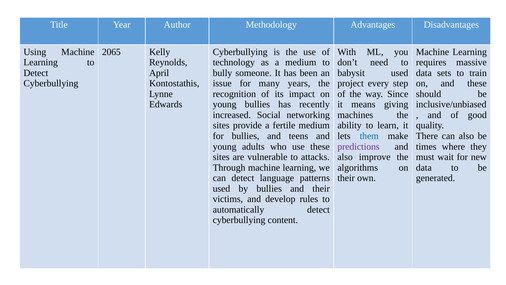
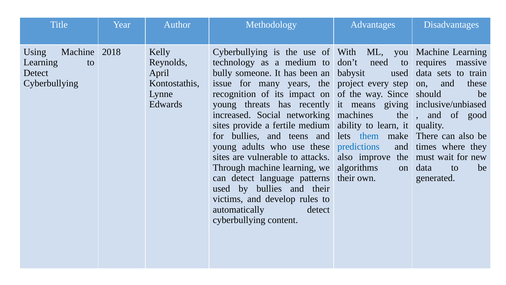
2065: 2065 -> 2018
young bullies: bullies -> threats
predictions colour: purple -> blue
